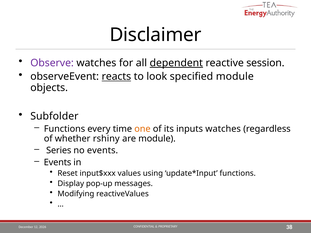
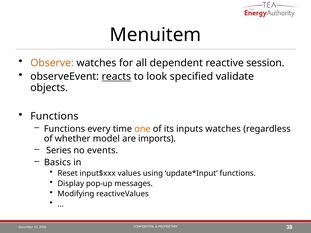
Disclaimer: Disclaimer -> Menuitem
Observe colour: purple -> orange
dependent underline: present -> none
specified module: module -> validate
Subfolder at (54, 116): Subfolder -> Functions
rshiny: rshiny -> model
are module: module -> imports
Events at (58, 163): Events -> Basics
